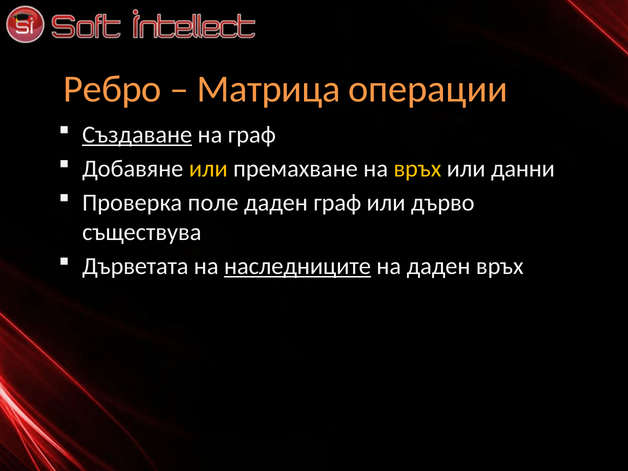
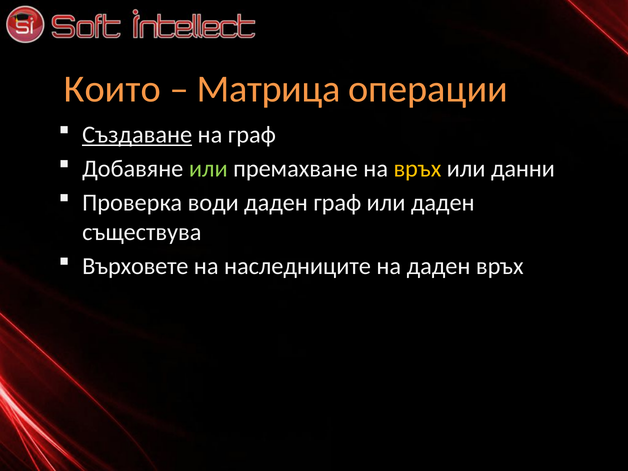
Ребро: Ребро -> Които
или at (208, 169) colour: yellow -> light green
поле: поле -> води
или дърво: дърво -> даден
Дърветата: Дърветата -> Върховете
наследниците underline: present -> none
